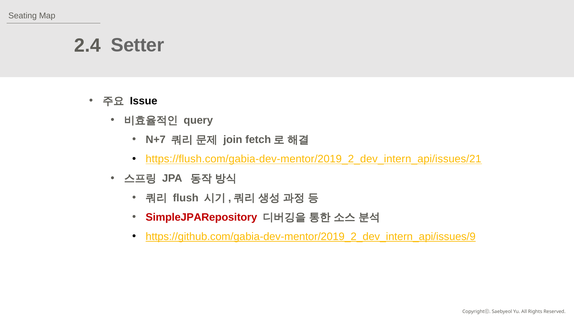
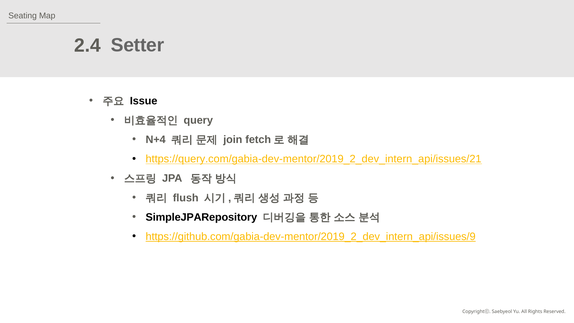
N+7: N+7 -> N+4
https://flush.com/gabia-dev-mentor/2019_2_dev_intern_api/issues/21: https://flush.com/gabia-dev-mentor/2019_2_dev_intern_api/issues/21 -> https://query.com/gabia-dev-mentor/2019_2_dev_intern_api/issues/21
SimpleJPARepository colour: red -> black
